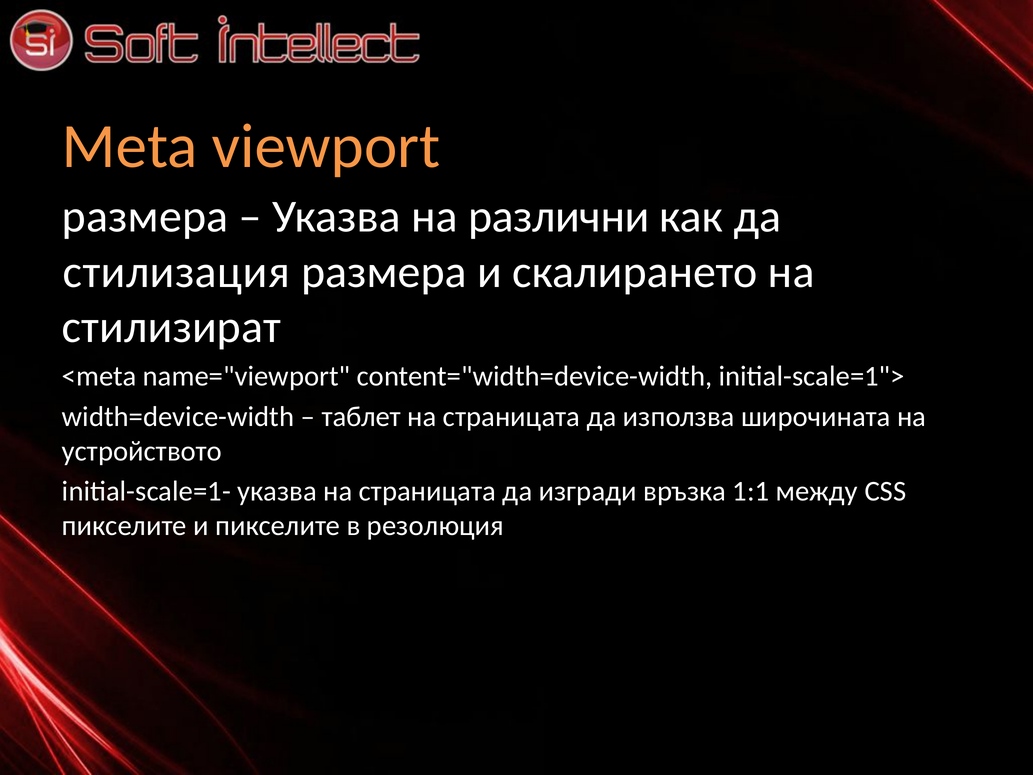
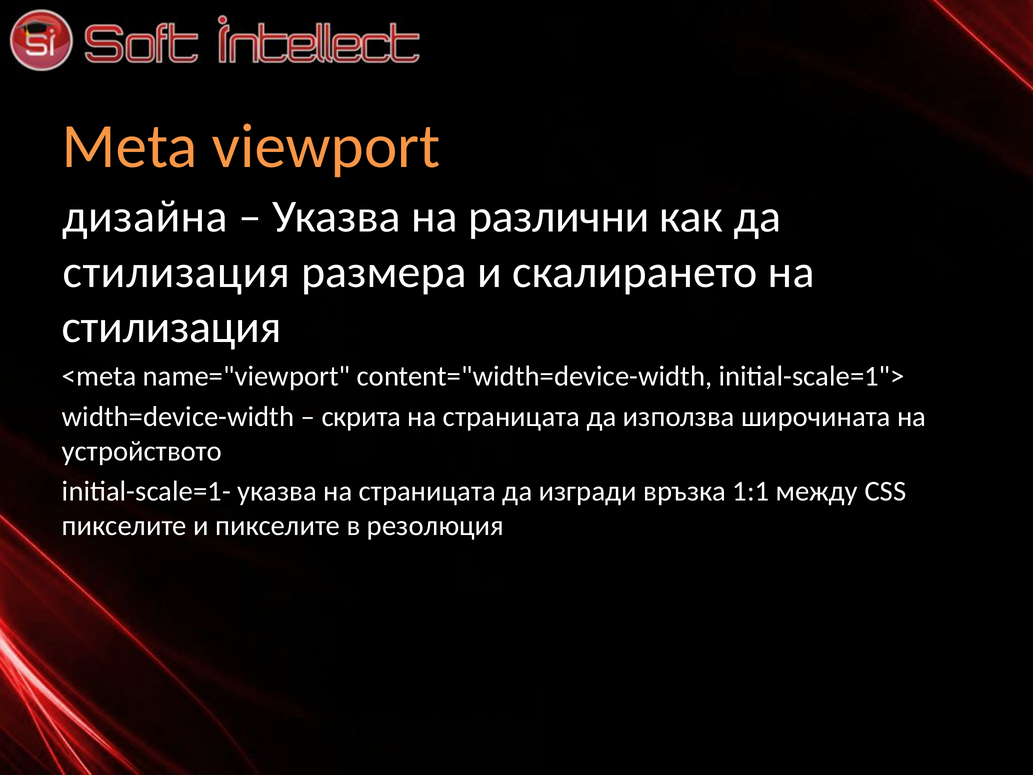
размера at (145, 217): размера -> дизайна
стилизират at (171, 327): стилизират -> стилизация
таблет: таблет -> скрита
